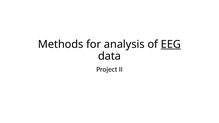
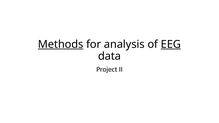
Methods underline: none -> present
